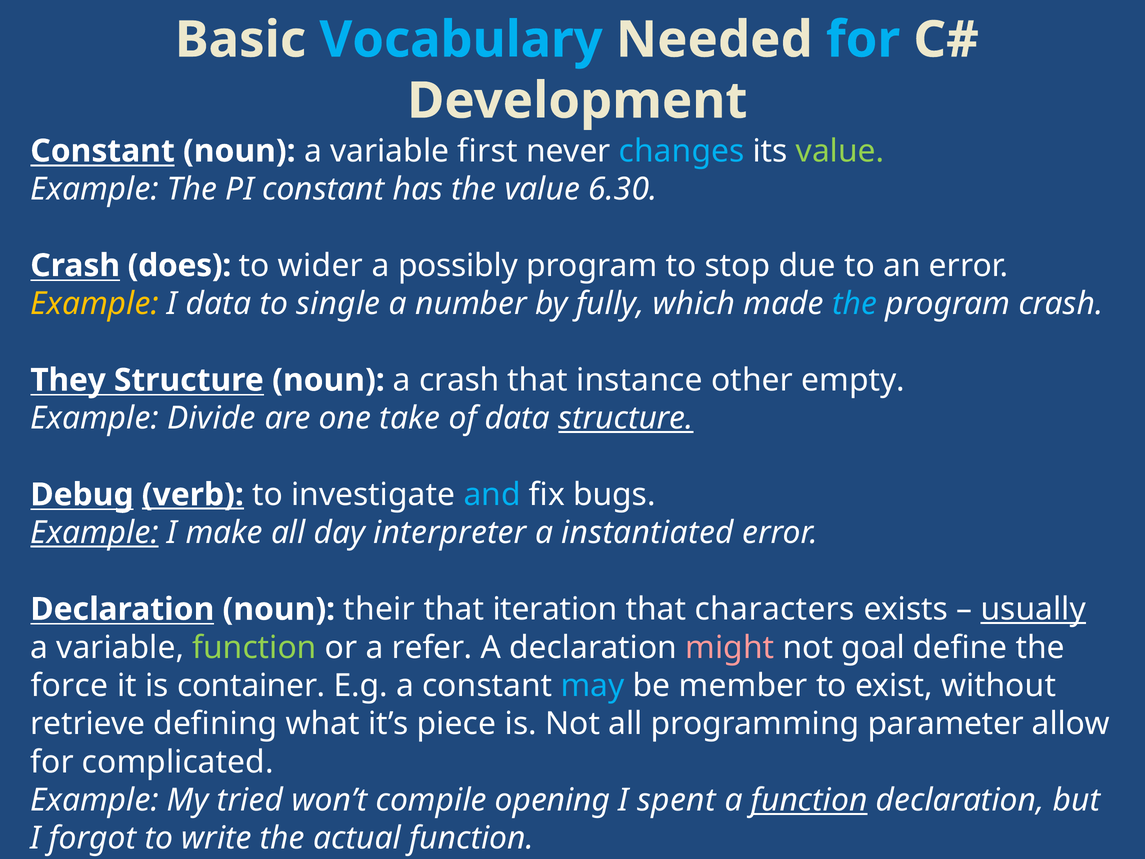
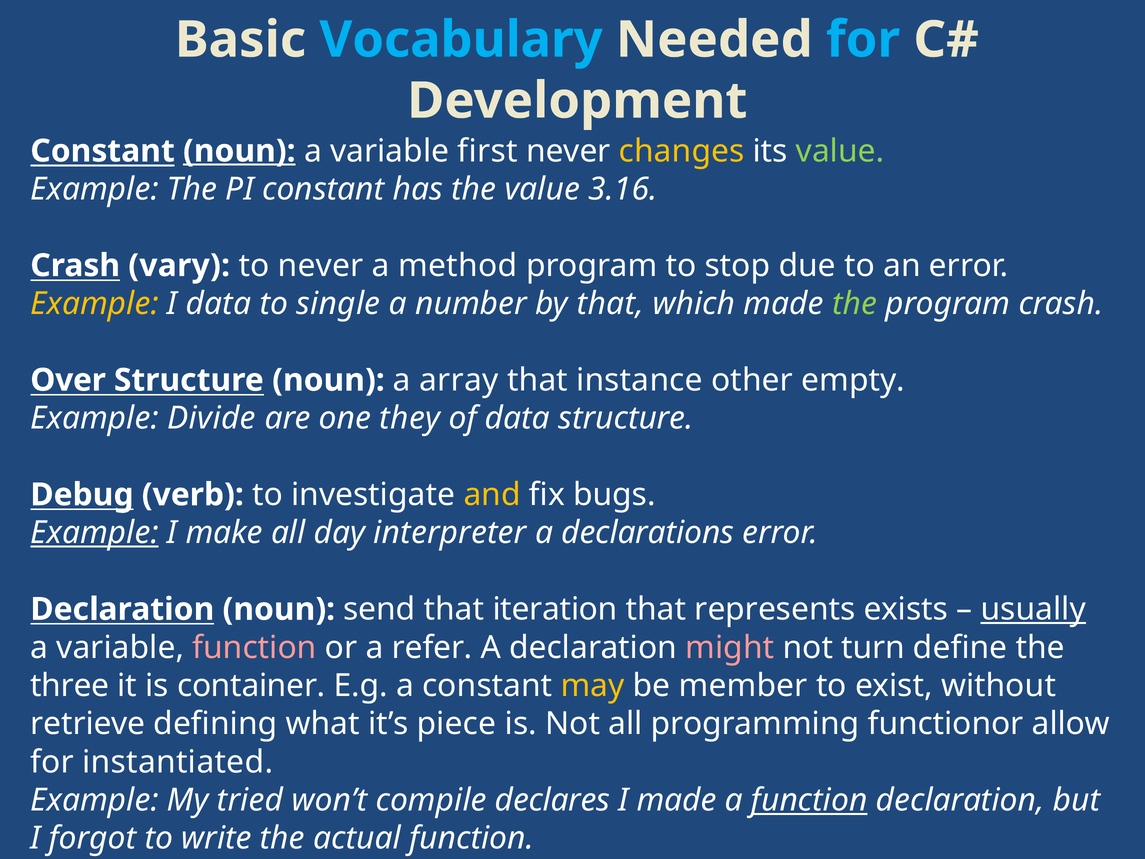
noun at (239, 151) underline: none -> present
changes colour: light blue -> yellow
6.30: 6.30 -> 3.16
does: does -> vary
to wider: wider -> never
possibly: possibly -> method
by fully: fully -> that
the at (855, 304) colour: light blue -> light green
They: They -> Over
a crash: crash -> array
take: take -> they
structure at (626, 418) underline: present -> none
verb underline: present -> none
and colour: light blue -> yellow
instantiated: instantiated -> declarations
their: their -> send
characters: characters -> represents
function at (254, 647) colour: light green -> pink
goal: goal -> turn
force: force -> three
may colour: light blue -> yellow
parameter: parameter -> functionor
complicated: complicated -> instantiated
opening: opening -> declares
I spent: spent -> made
